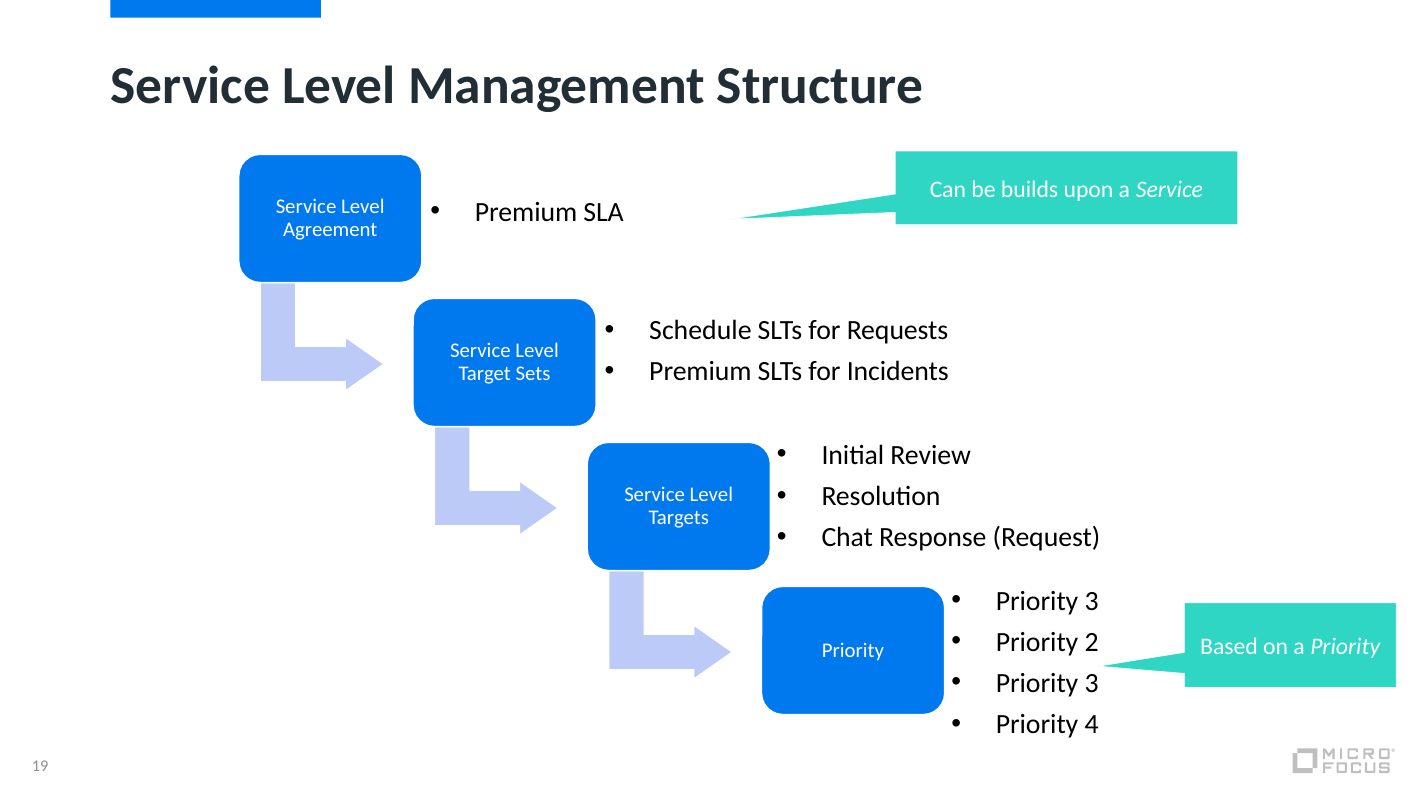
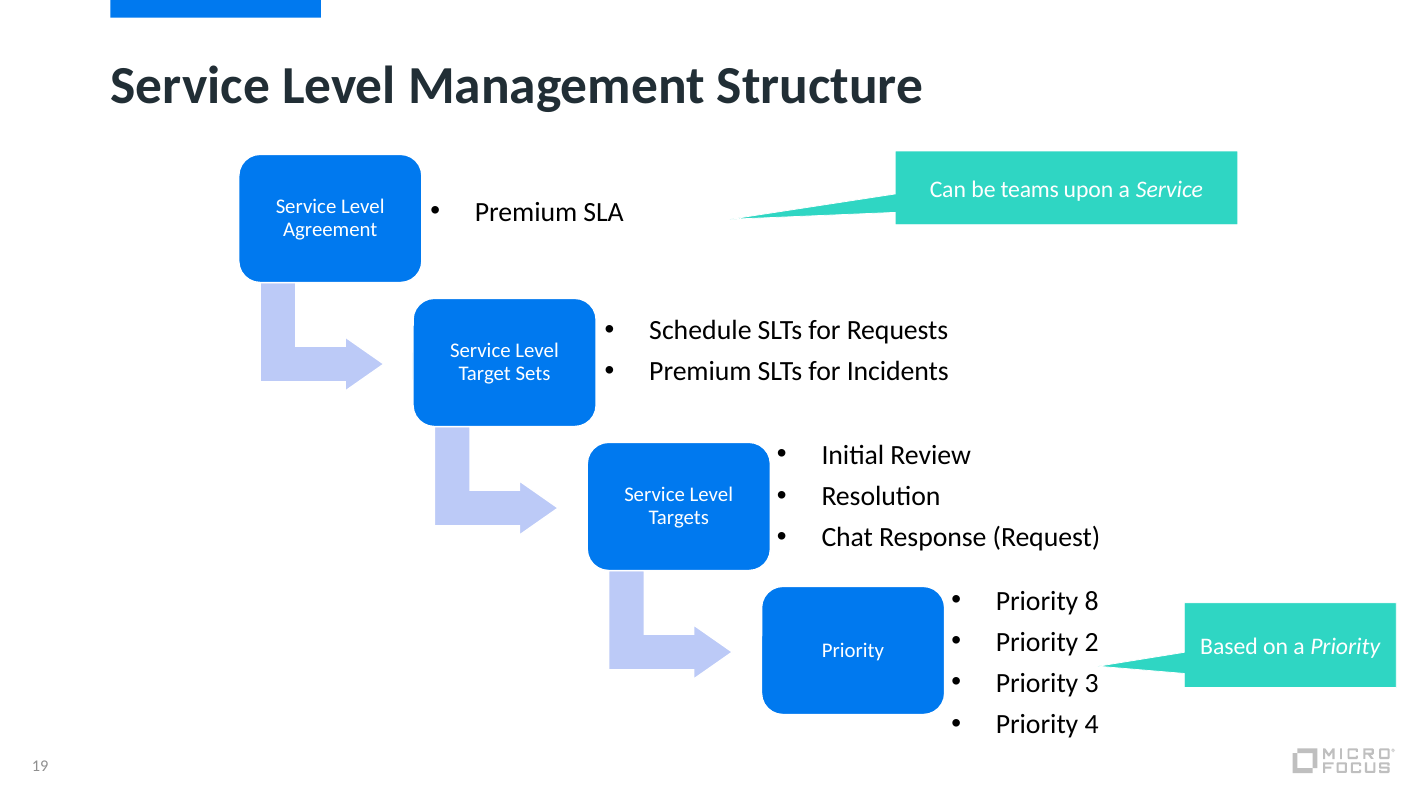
builds: builds -> teams
3 at (1092, 601): 3 -> 8
